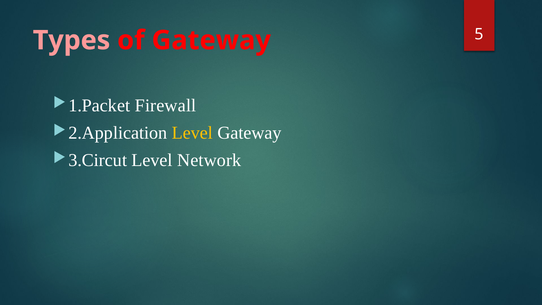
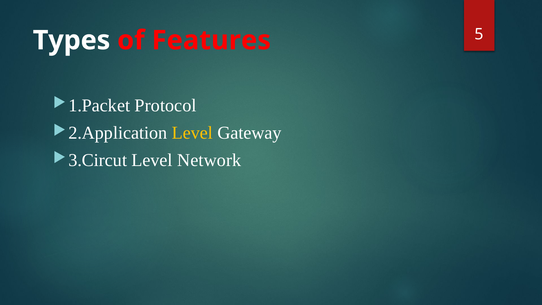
Types colour: pink -> white
of Gateway: Gateway -> Features
Firewall: Firewall -> Protocol
